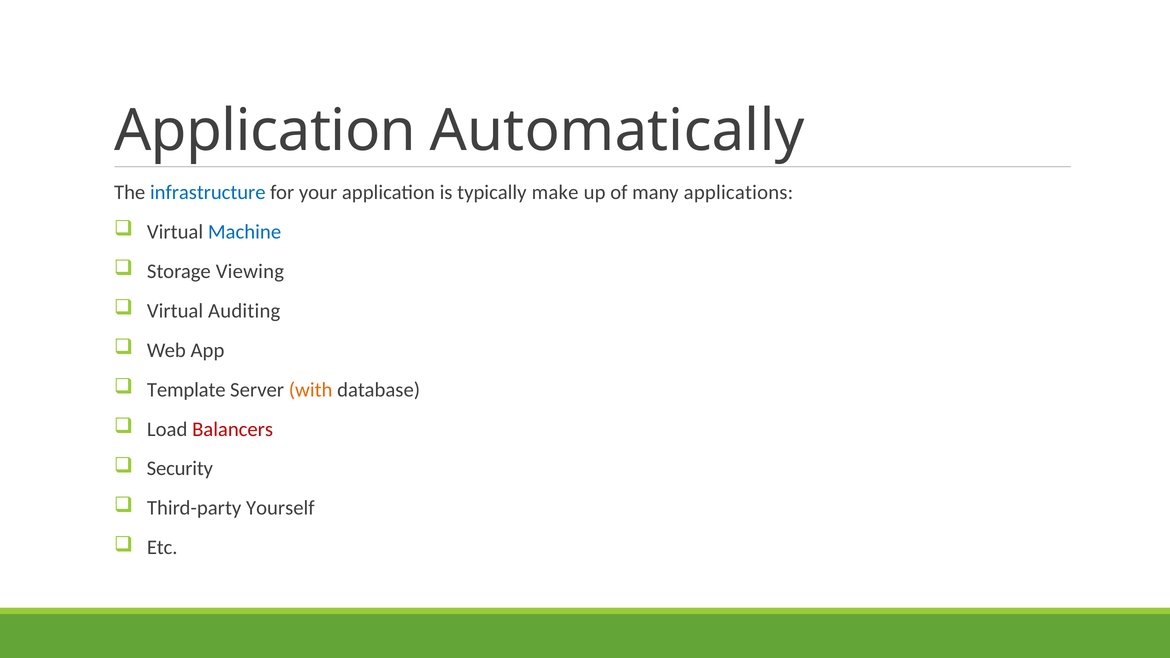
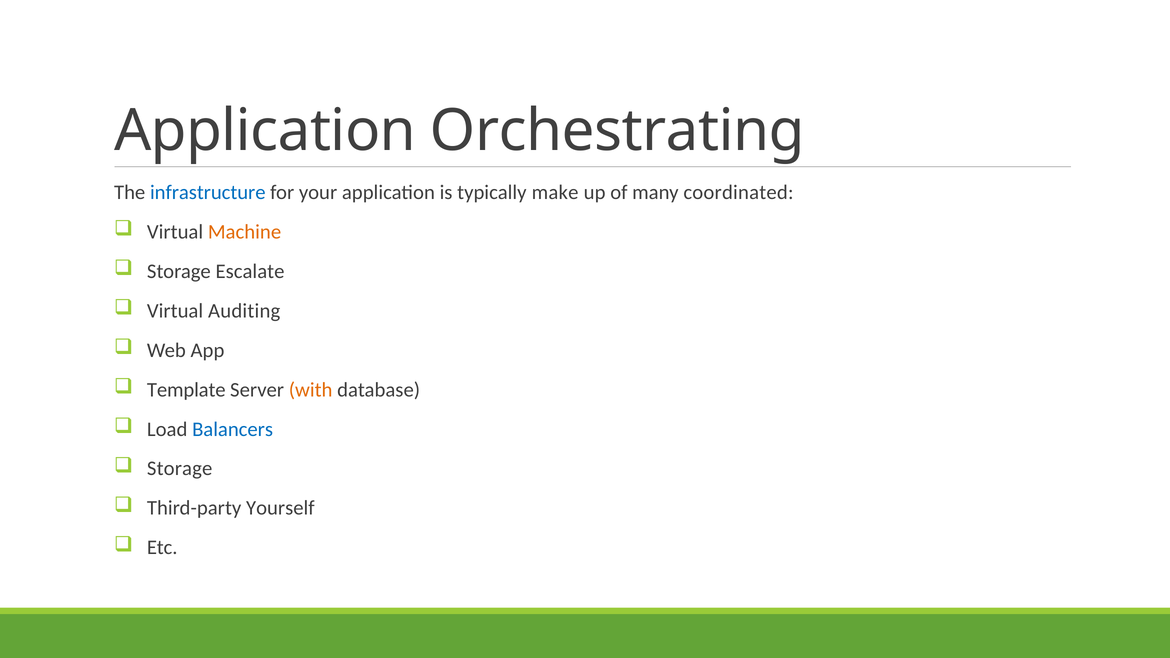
Automatically: Automatically -> Orchestrating
applications: applications -> coordinated
Machine colour: blue -> orange
Viewing: Viewing -> Escalate
Balancers colour: red -> blue
Security at (180, 469): Security -> Storage
